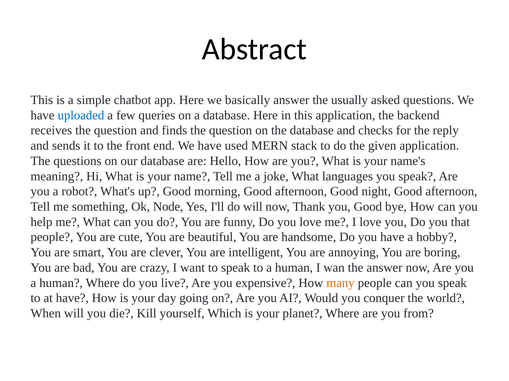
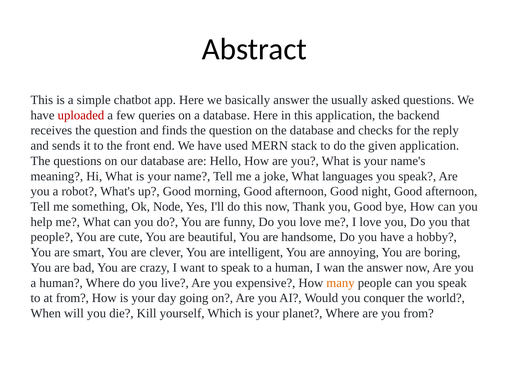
uploaded colour: blue -> red
do will: will -> this
at have: have -> from
